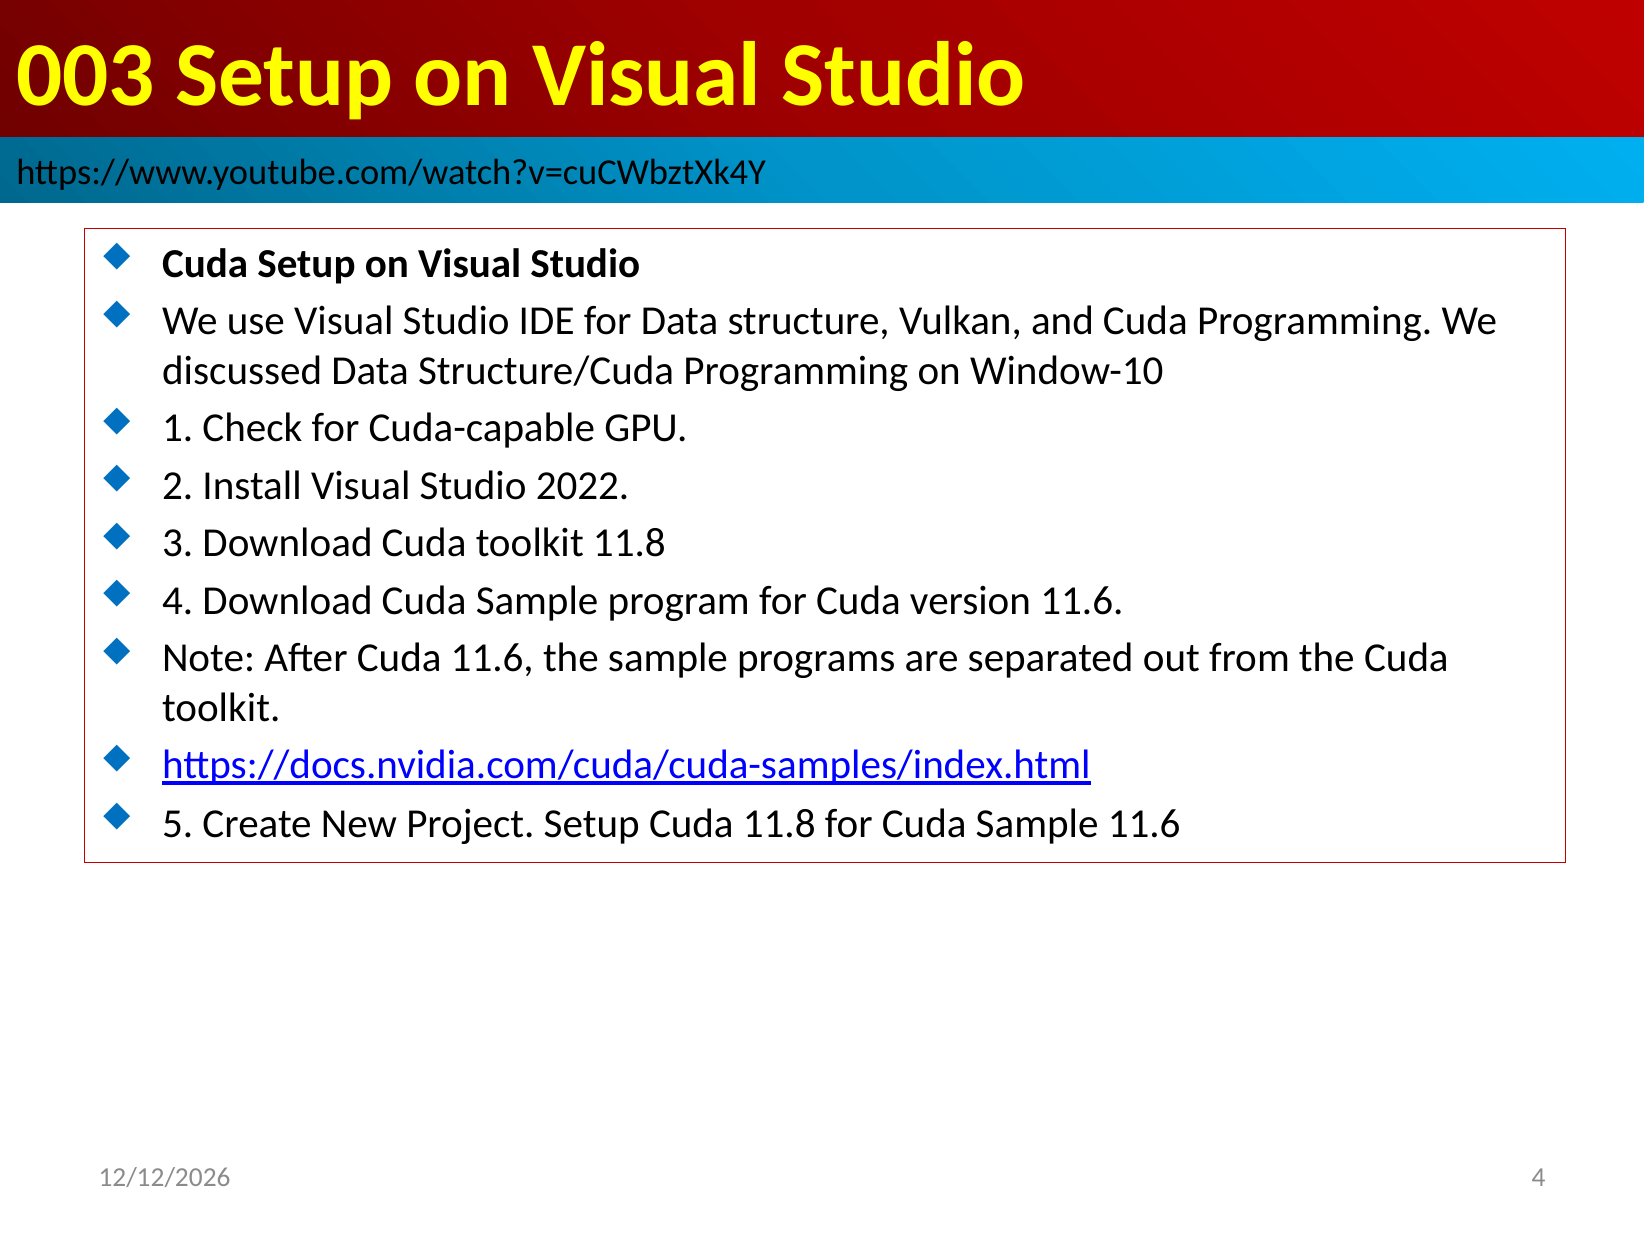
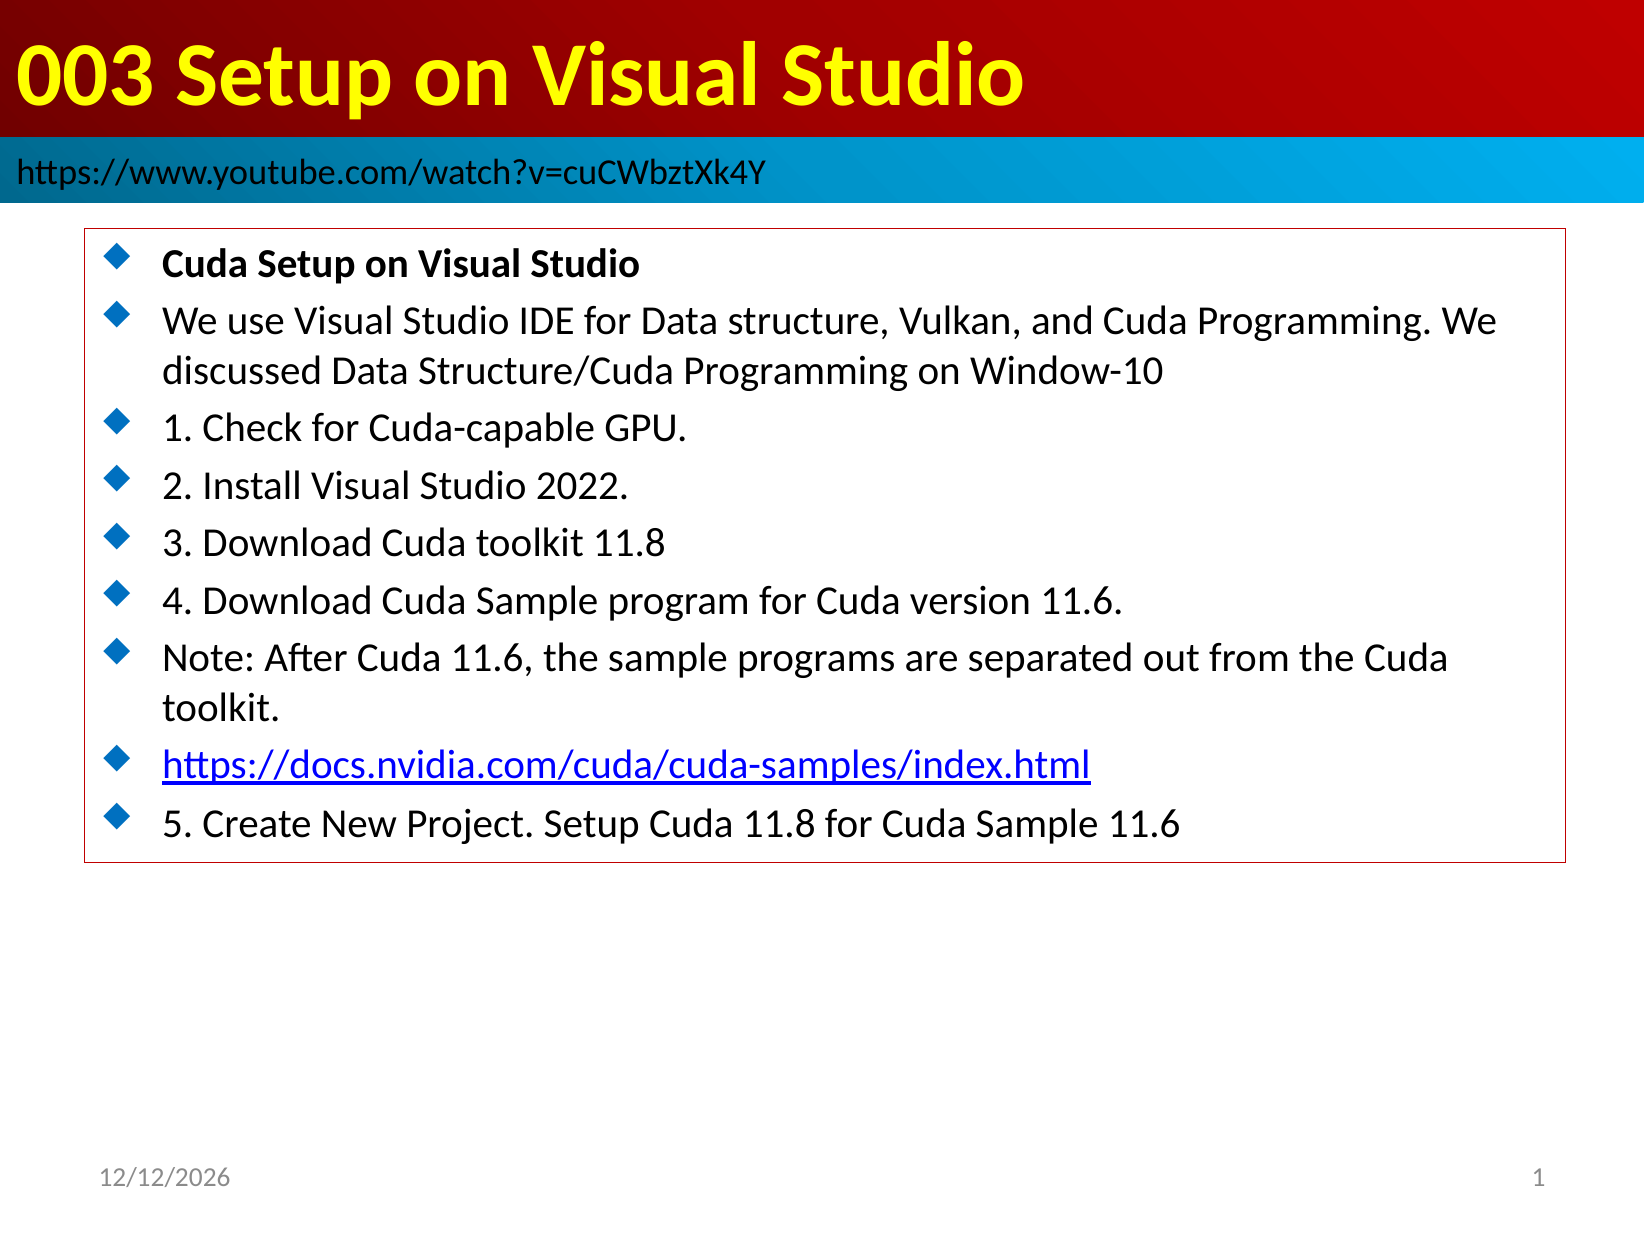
4 at (1539, 1177): 4 -> 1
